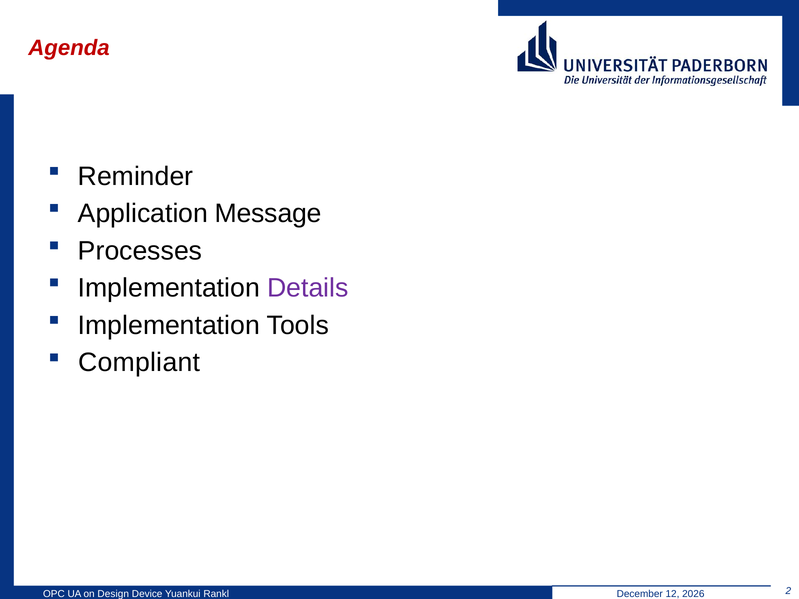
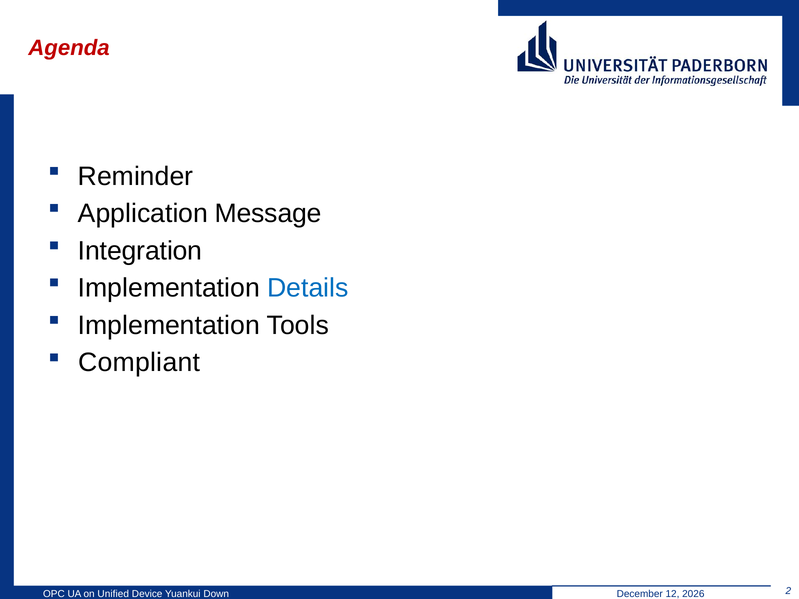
Processes: Processes -> Integration
Details colour: purple -> blue
Design: Design -> Unified
Rankl: Rankl -> Down
